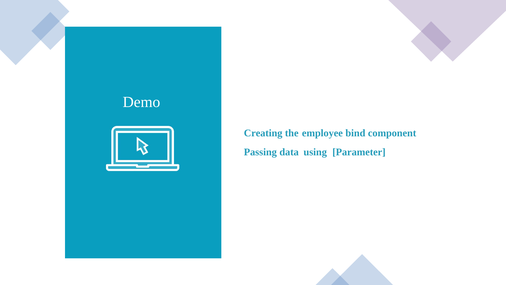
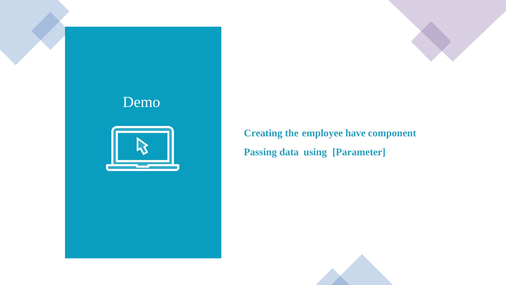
bind: bind -> have
